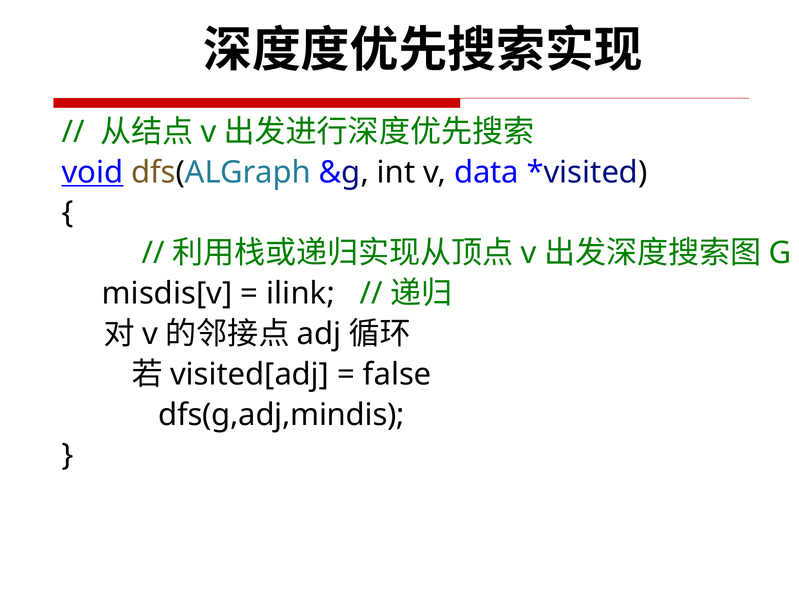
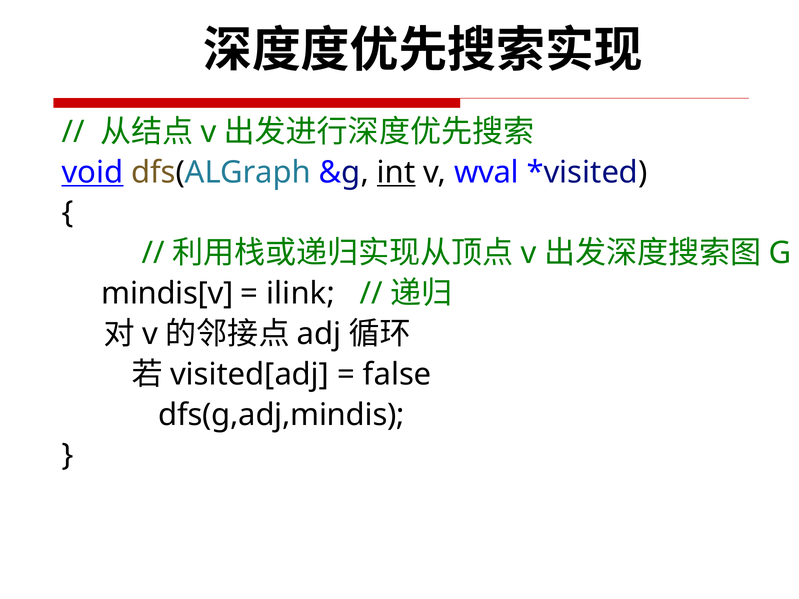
int underline: none -> present
data: data -> wval
misdis[v: misdis[v -> mindis[v
